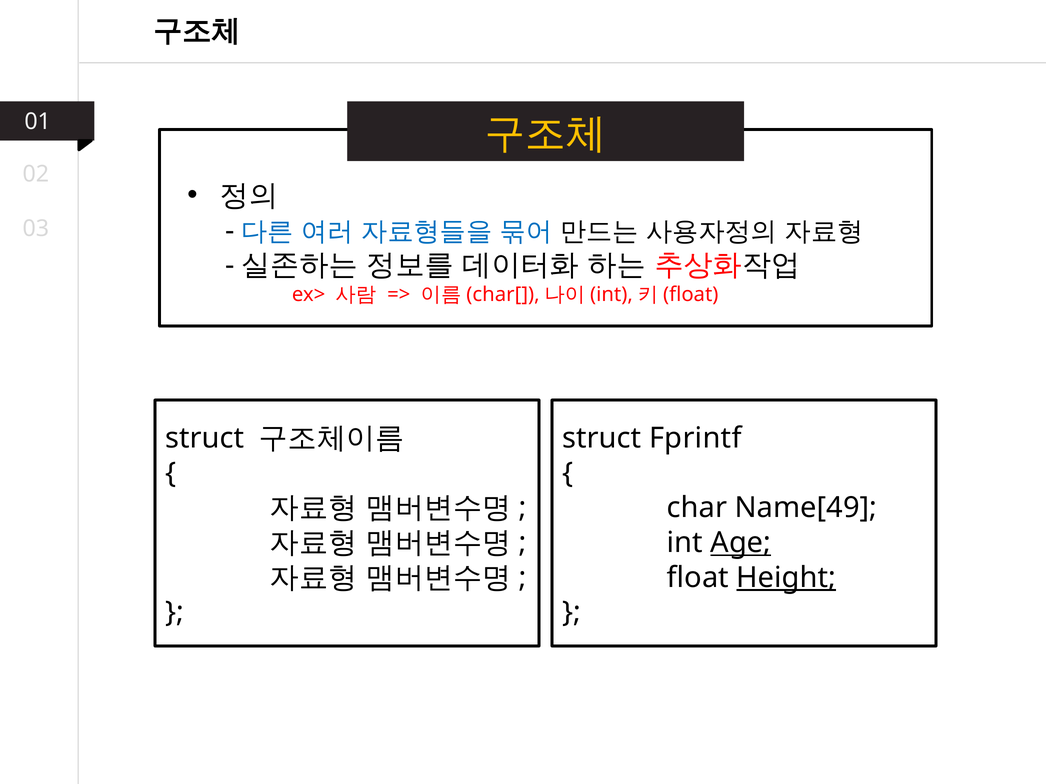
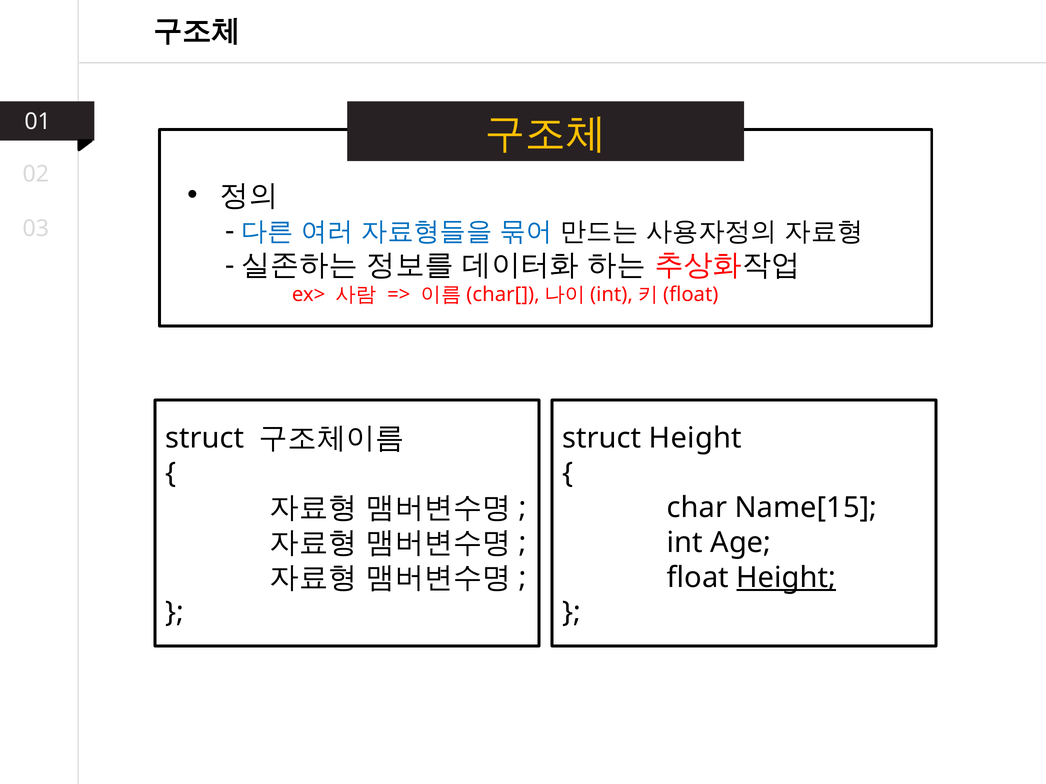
struct Fprintf: Fprintf -> Height
Name[49: Name[49 -> Name[15
Age underline: present -> none
